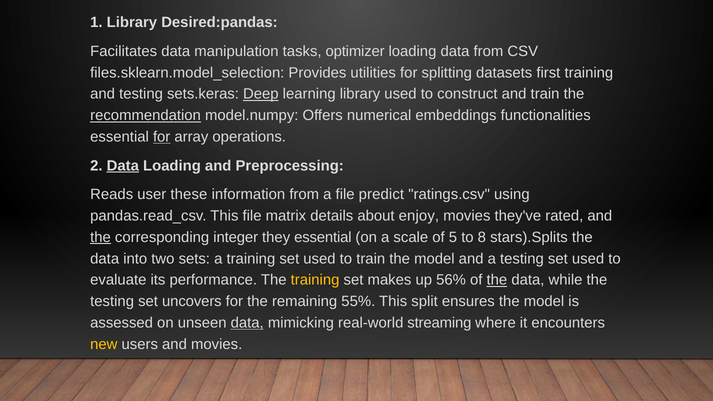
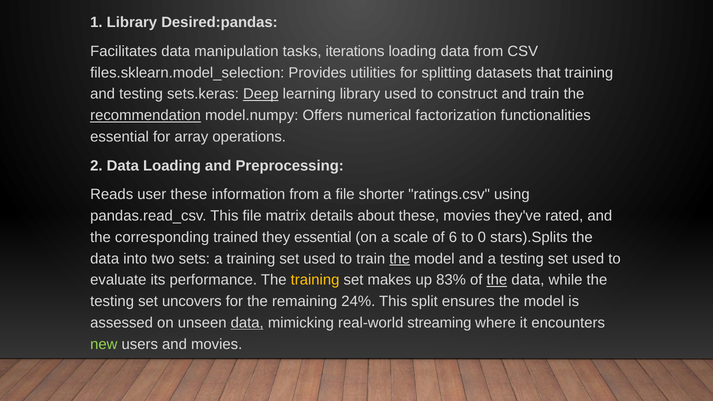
optimizer: optimizer -> iterations
first: first -> that
embeddings: embeddings -> factorization
for at (162, 137) underline: present -> none
Data at (123, 166) underline: present -> none
predict: predict -> shorter
about enjoy: enjoy -> these
the at (101, 237) underline: present -> none
integer: integer -> trained
5: 5 -> 6
8: 8 -> 0
the at (400, 259) underline: none -> present
56%: 56% -> 83%
55%: 55% -> 24%
new colour: yellow -> light green
